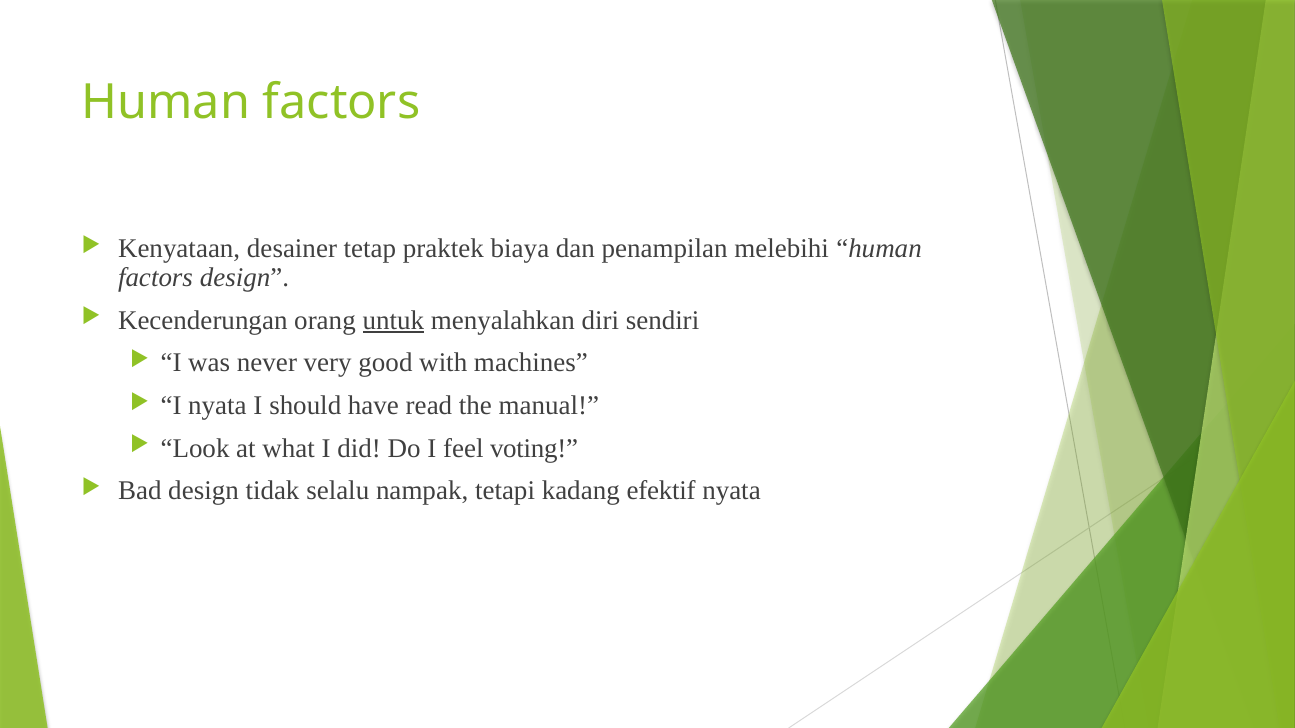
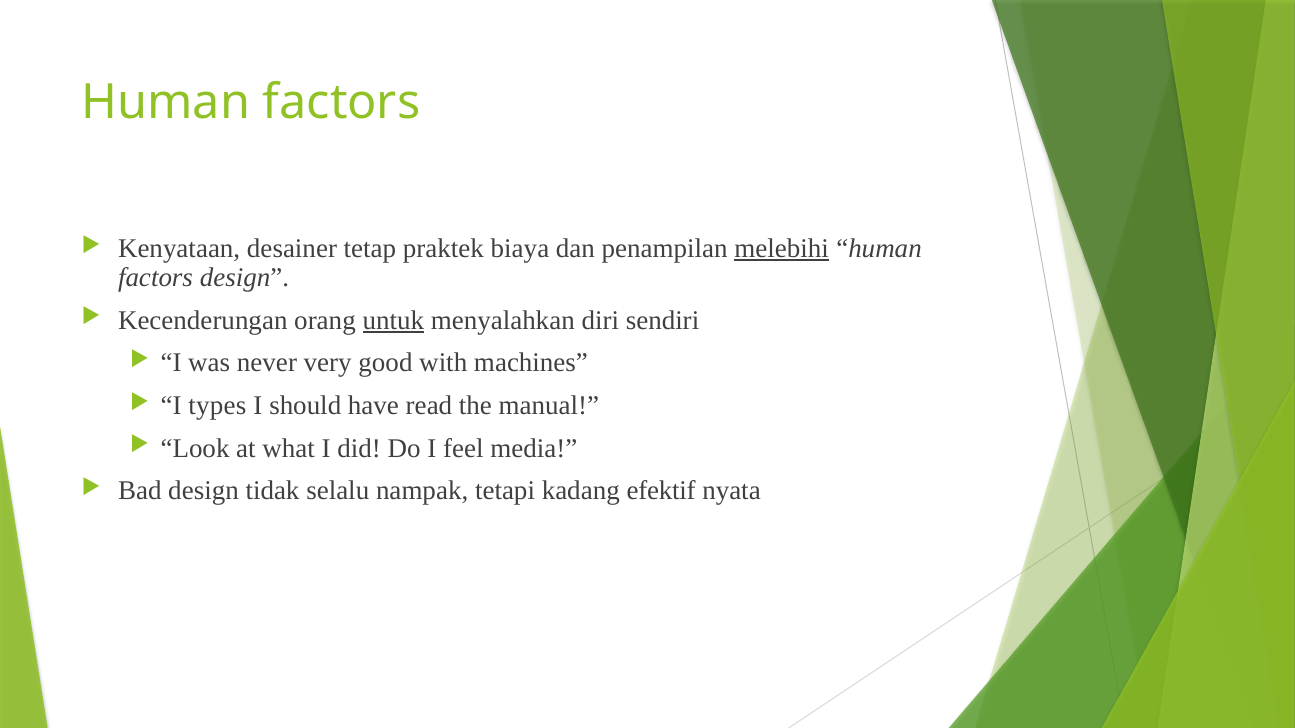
melebihi underline: none -> present
I nyata: nyata -> types
voting: voting -> media
